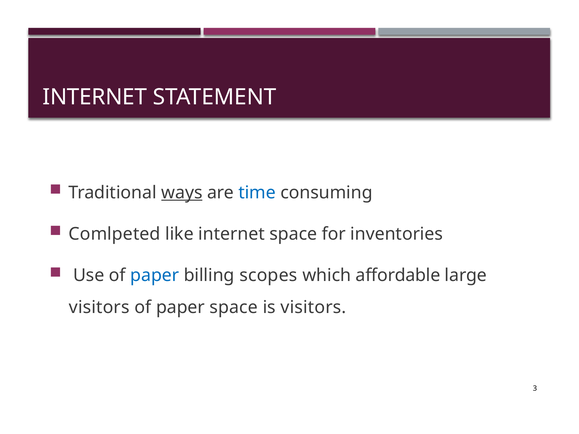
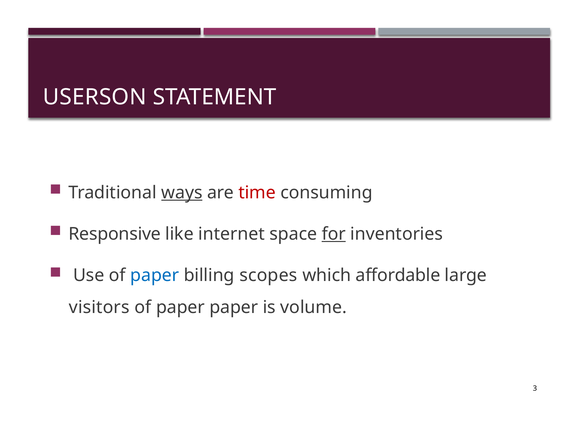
INTERNET at (95, 97): INTERNET -> USERSON
time colour: blue -> red
Comlpeted: Comlpeted -> Responsive
for underline: none -> present
paper space: space -> paper
is visitors: visitors -> volume
